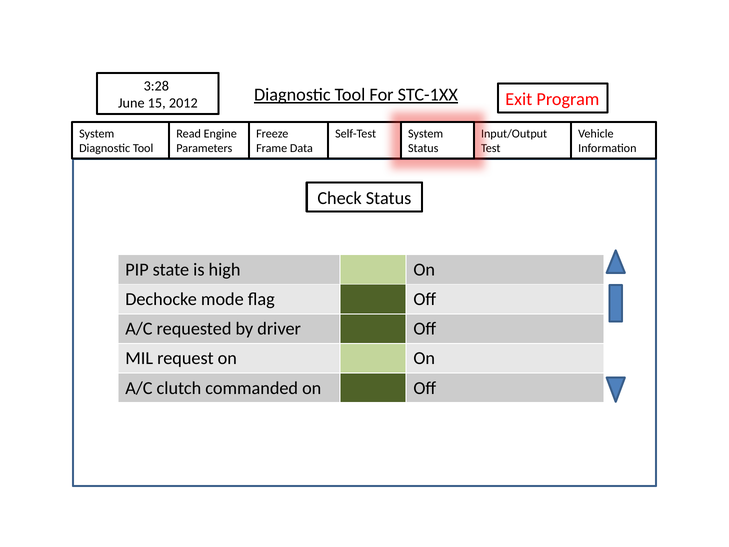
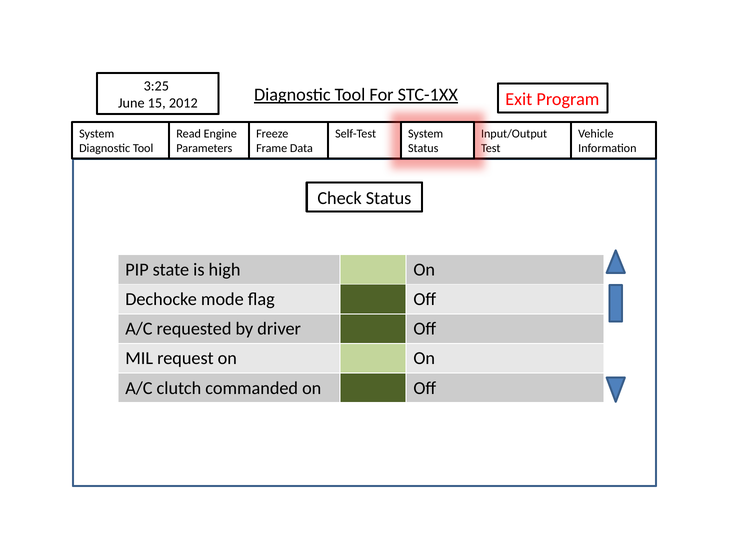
3:28: 3:28 -> 3:25
